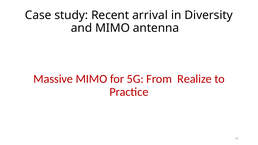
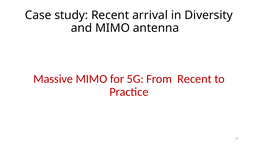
From Realize: Realize -> Recent
